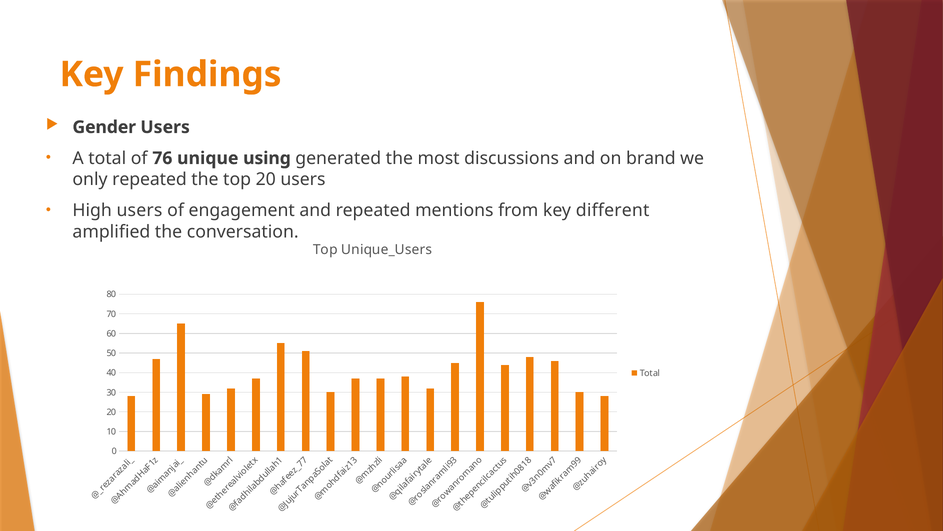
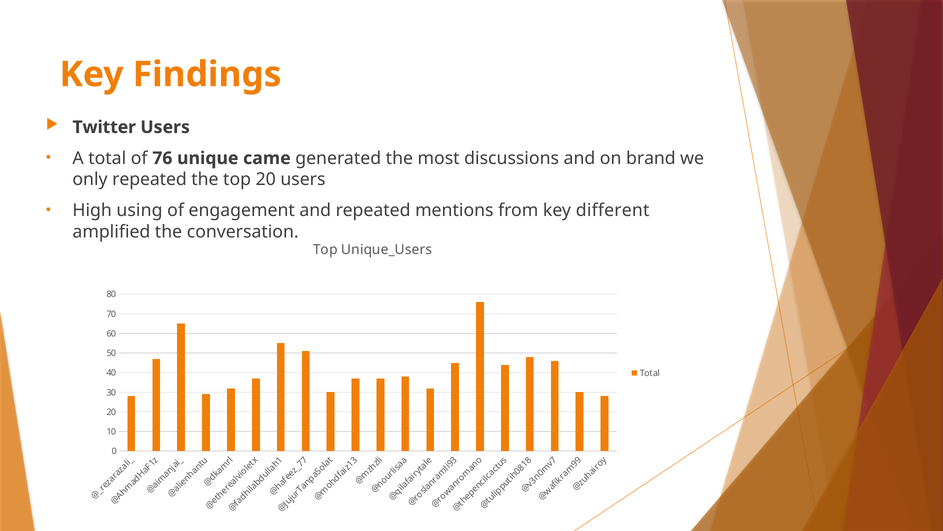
Gender: Gender -> Twitter
using: using -> came
High users: users -> using
